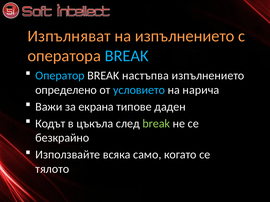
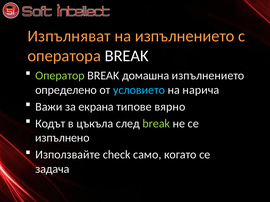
BREAK at (127, 56) colour: light blue -> white
Оператор colour: light blue -> light green
настъпва: настъпва -> домашна
даден: даден -> вярно
безкрайно: безкрайно -> изпълнено
всяка: всяка -> check
тялото: тялото -> задача
